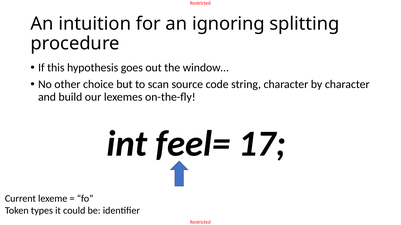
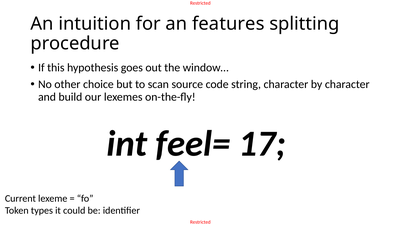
ignoring: ignoring -> features
